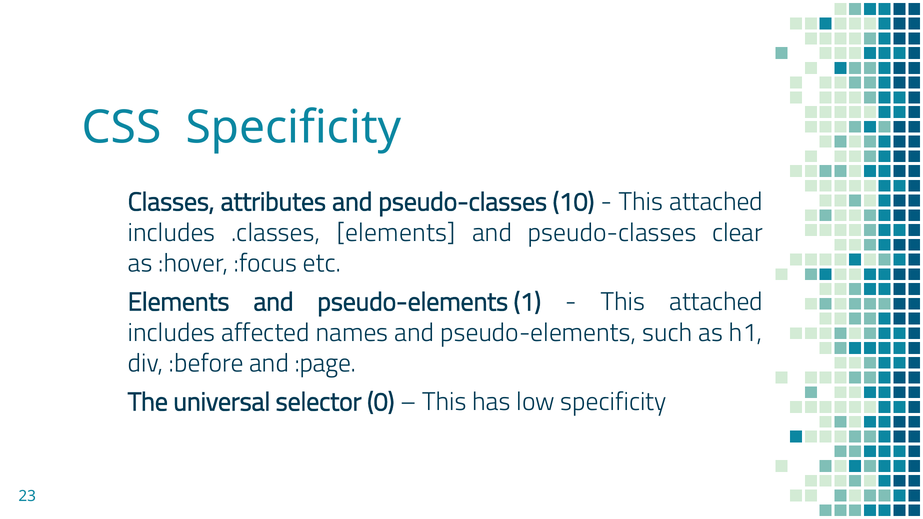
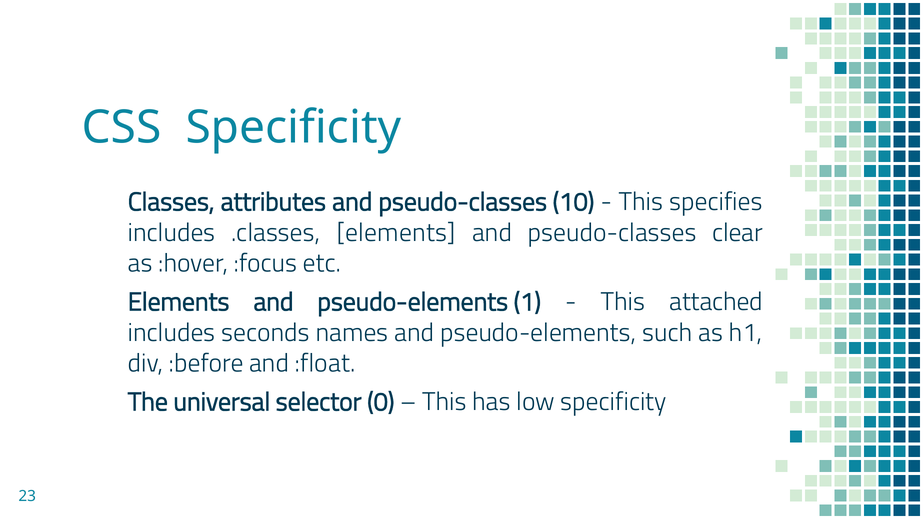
attached at (716, 202): attached -> specifies
affected: affected -> seconds
:page: :page -> :float
